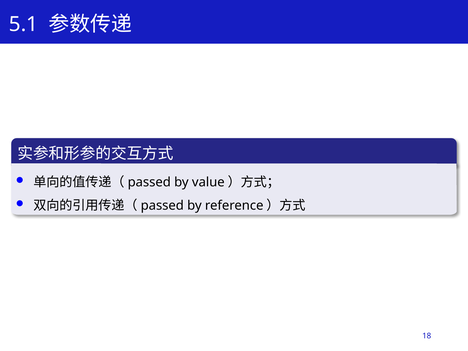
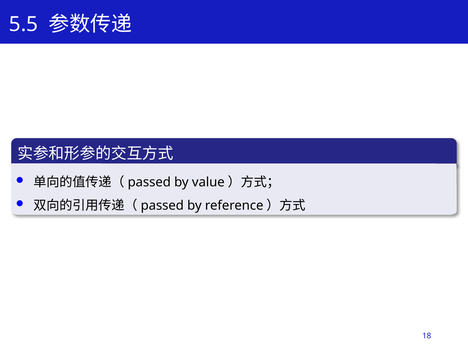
5.1: 5.1 -> 5.5
